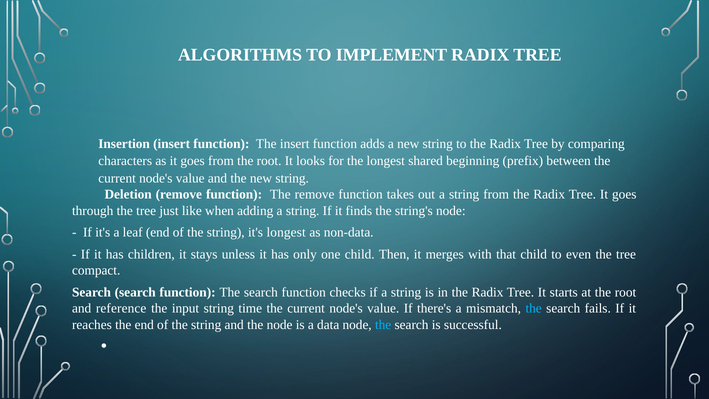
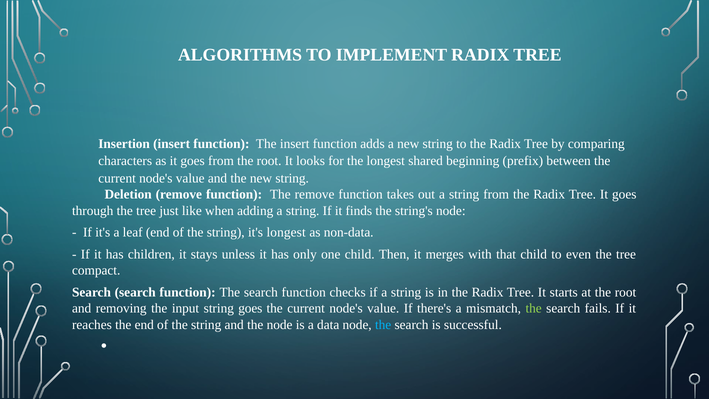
reference: reference -> removing
string time: time -> goes
the at (534, 308) colour: light blue -> light green
